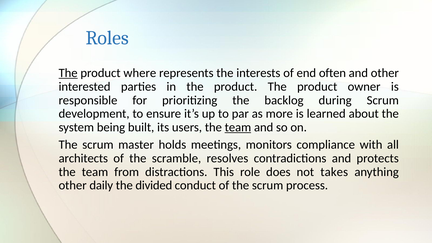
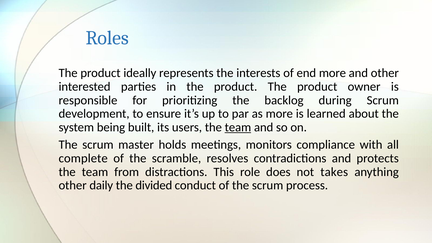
The at (68, 73) underline: present -> none
where: where -> ideally
end often: often -> more
architects: architects -> complete
